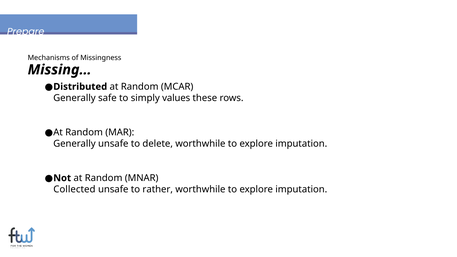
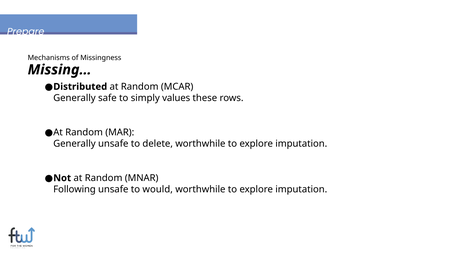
Collected: Collected -> Following
rather: rather -> would
